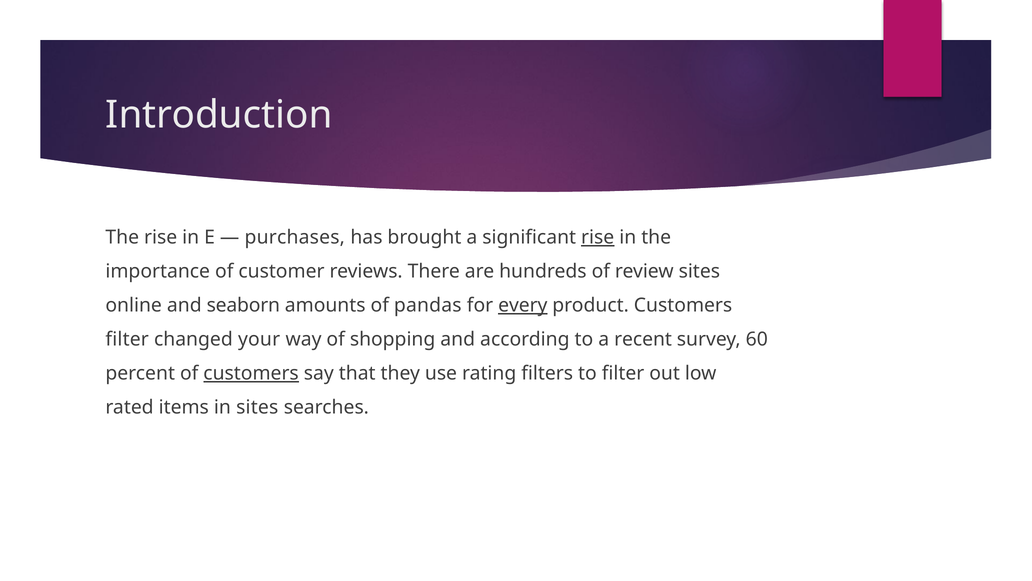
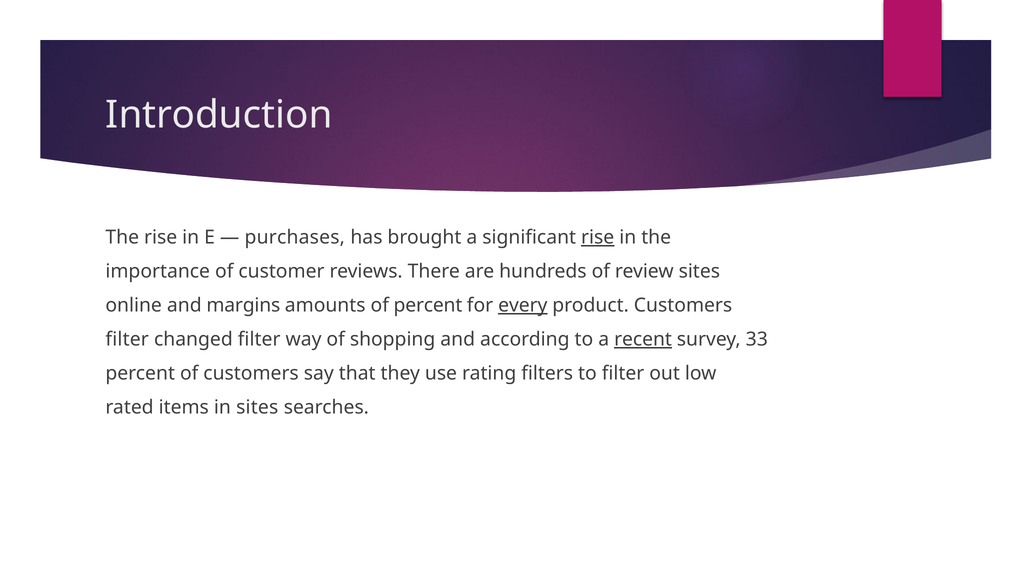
seaborn: seaborn -> margins
of pandas: pandas -> percent
changed your: your -> filter
recent underline: none -> present
60: 60 -> 33
customers at (251, 373) underline: present -> none
